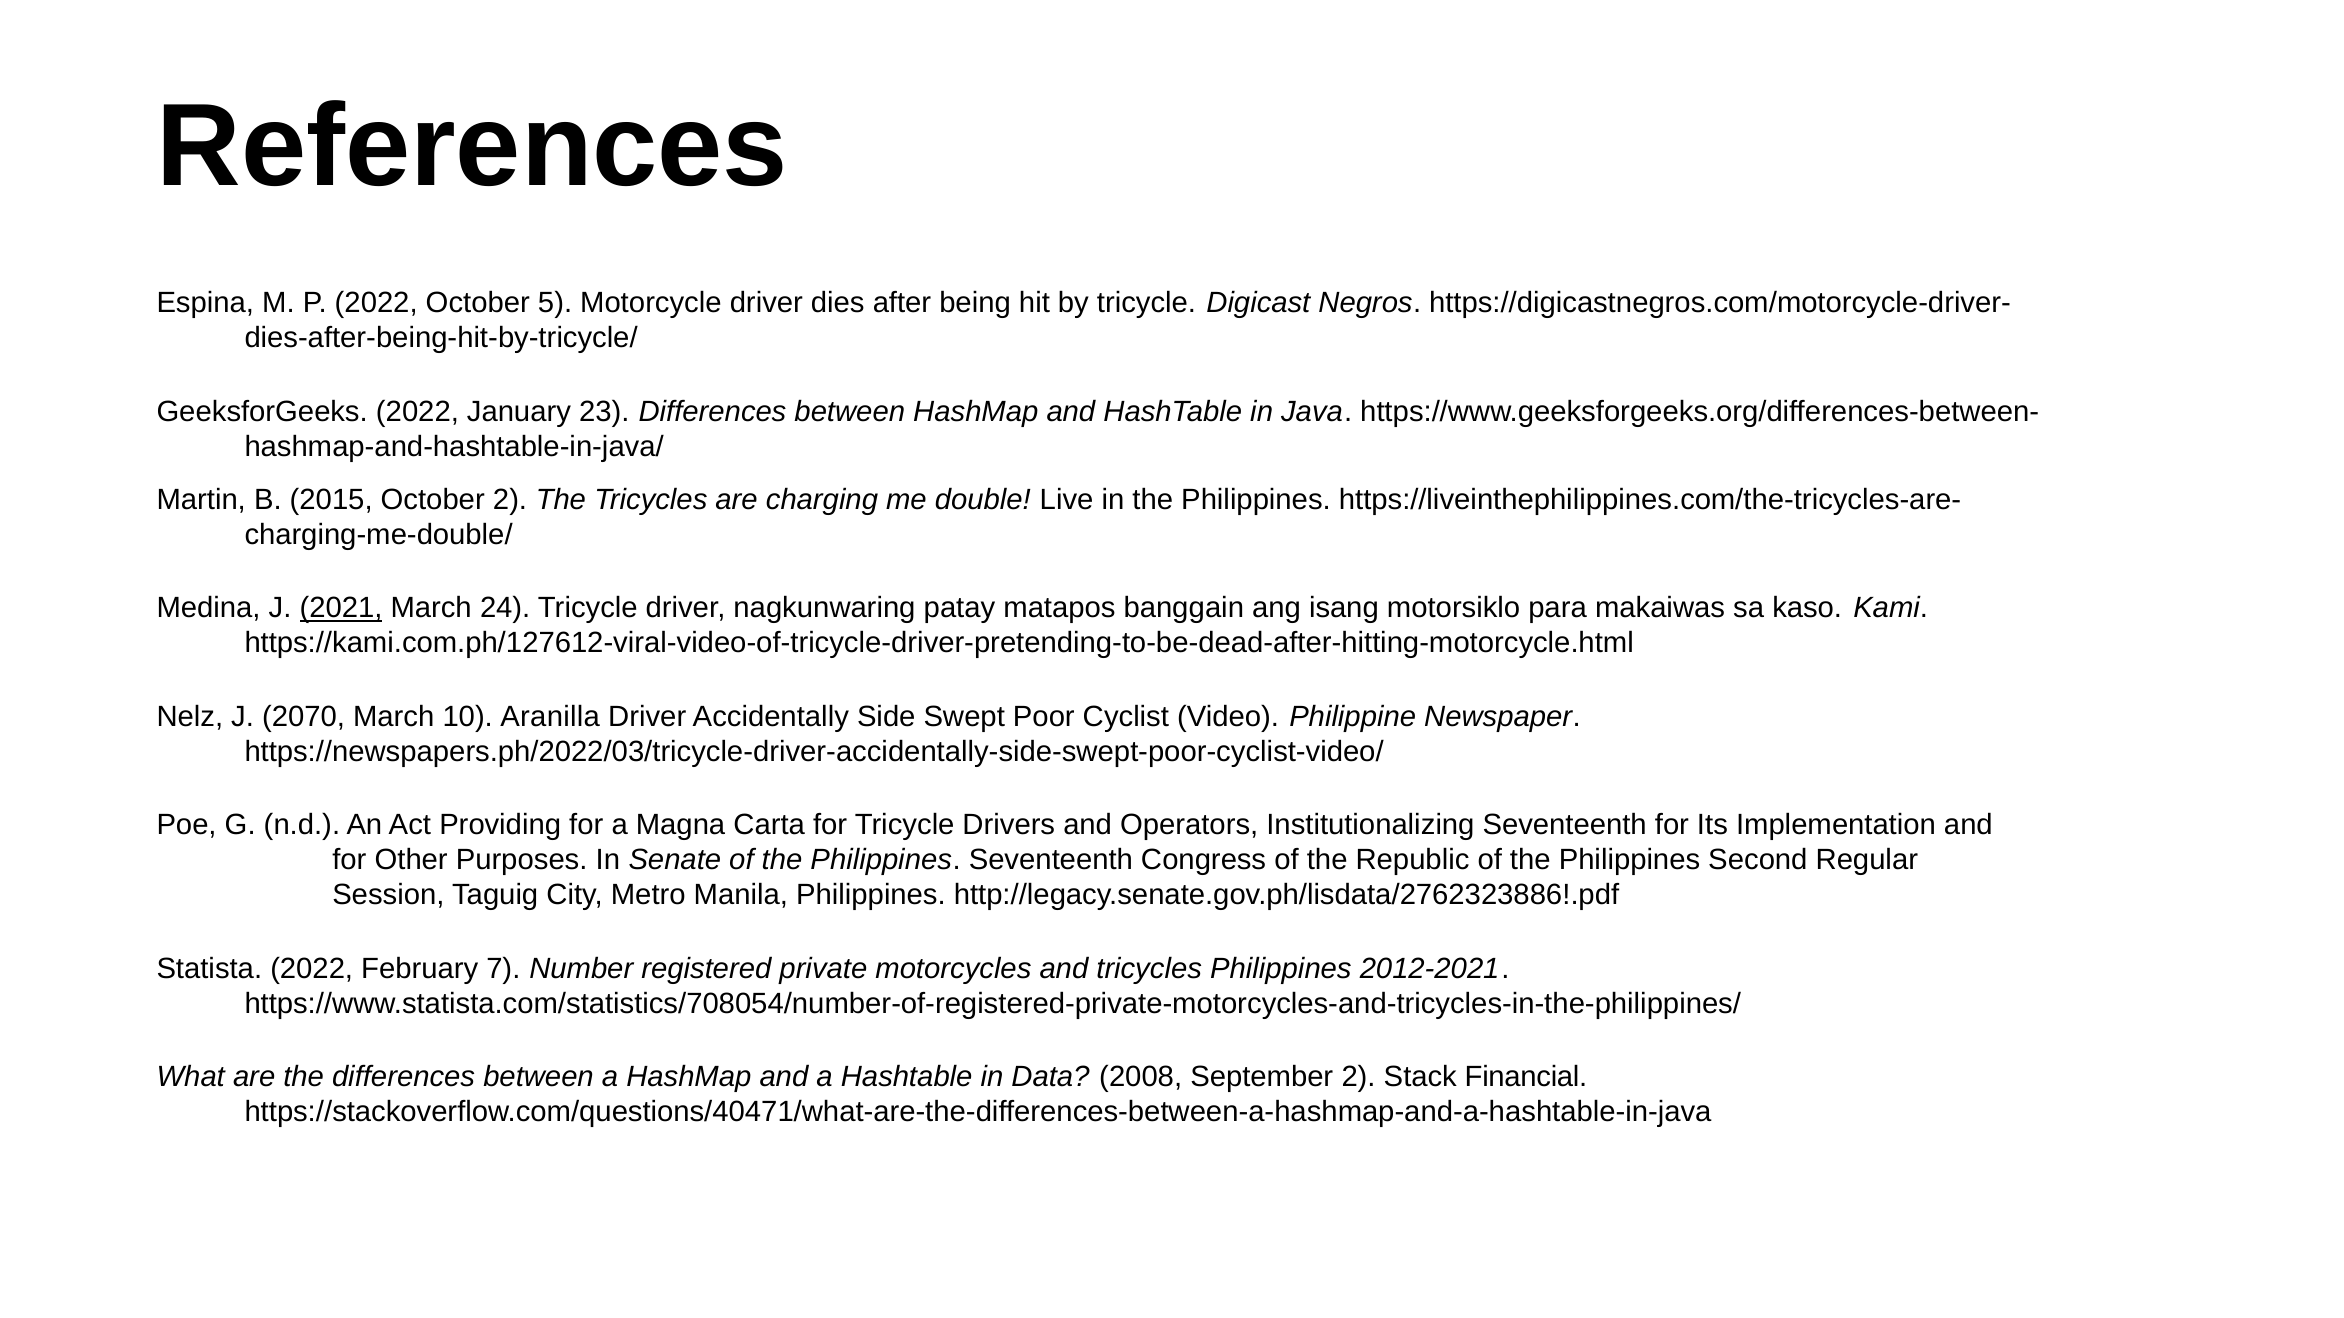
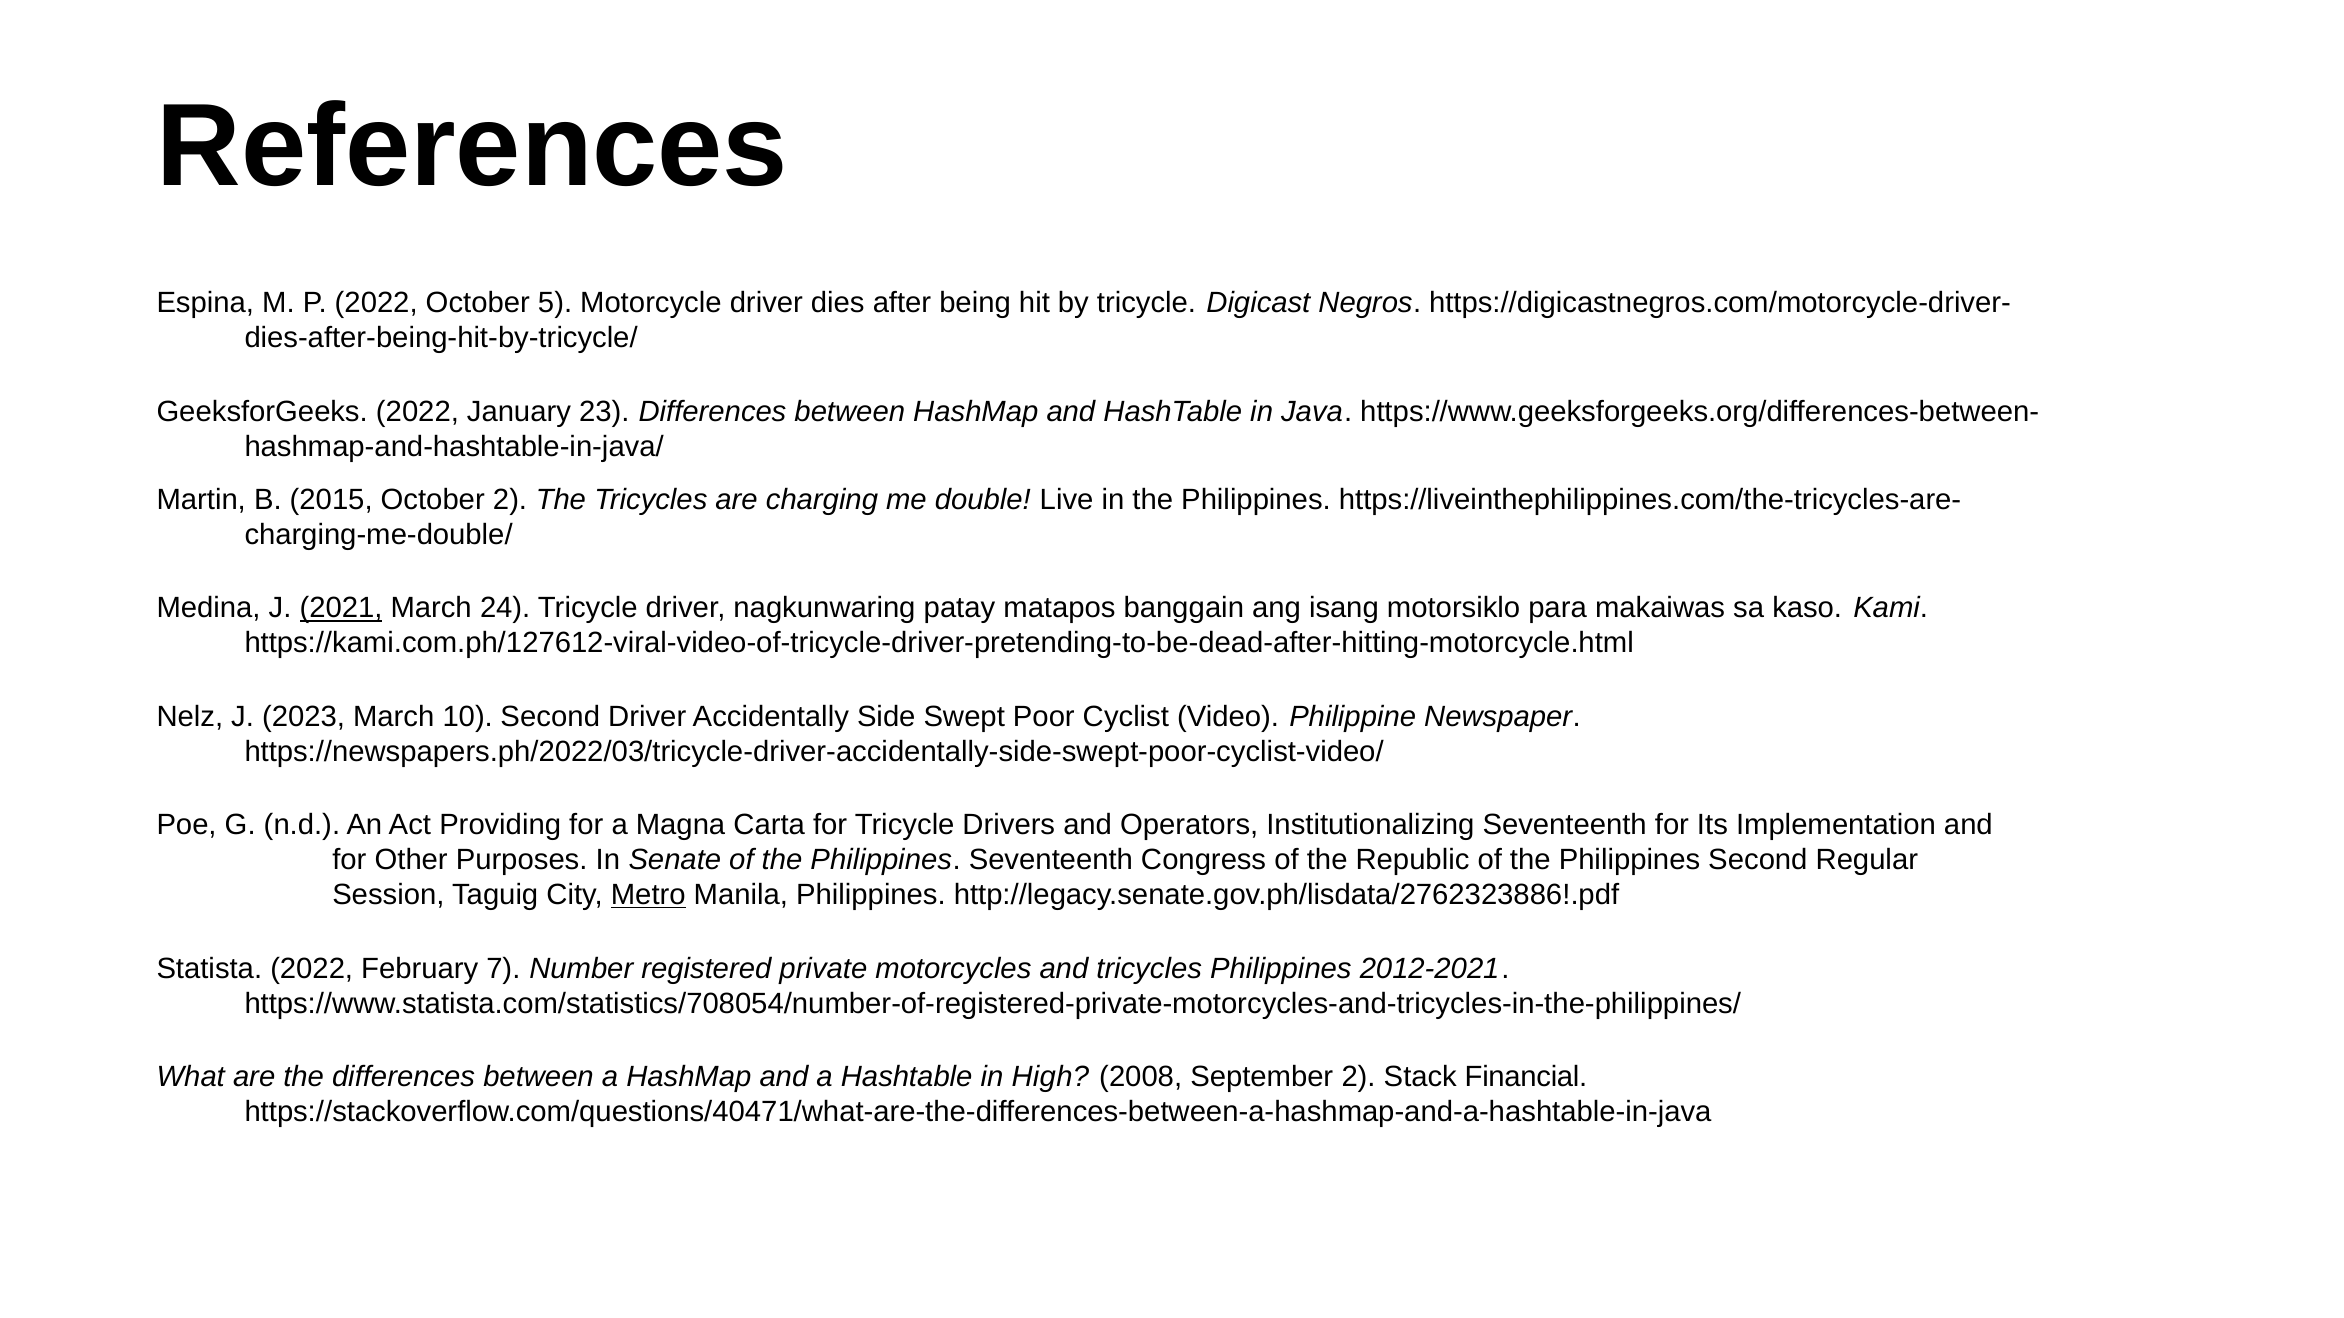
2070: 2070 -> 2023
10 Aranilla: Aranilla -> Second
Metro underline: none -> present
Data: Data -> High
